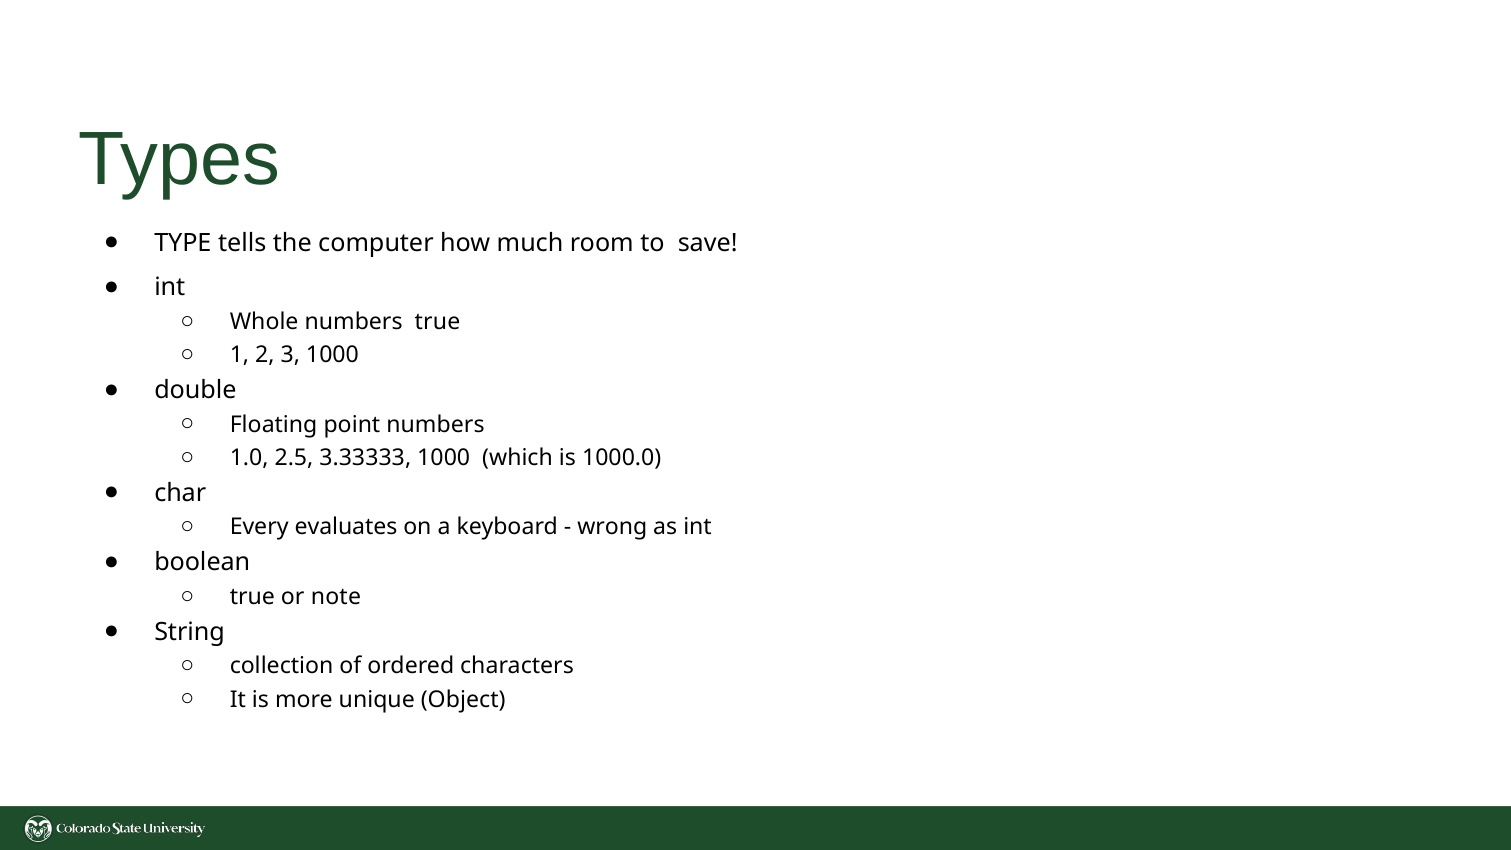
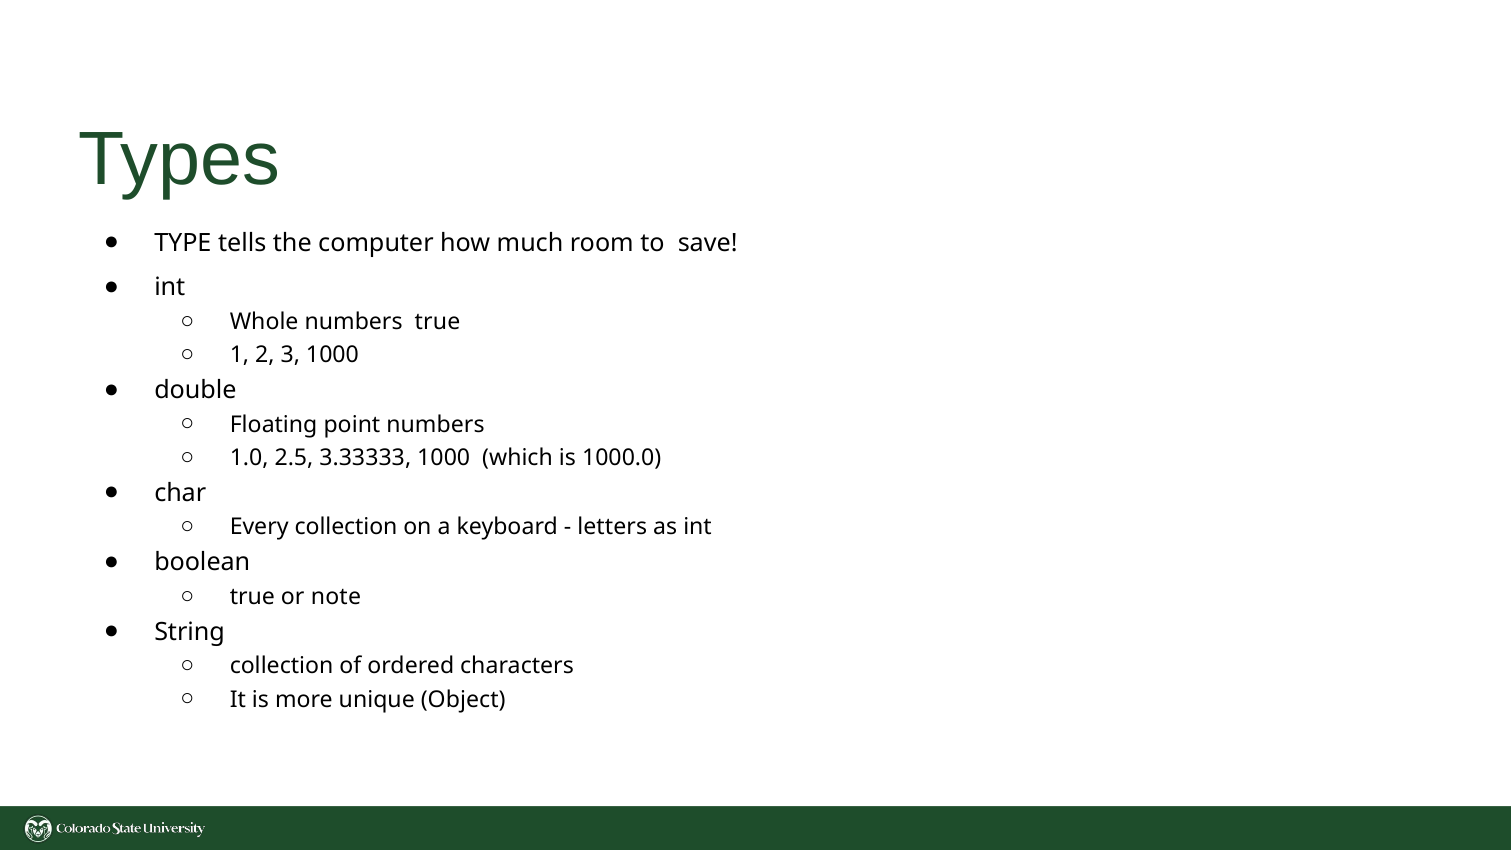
Every evaluates: evaluates -> collection
wrong: wrong -> letters
